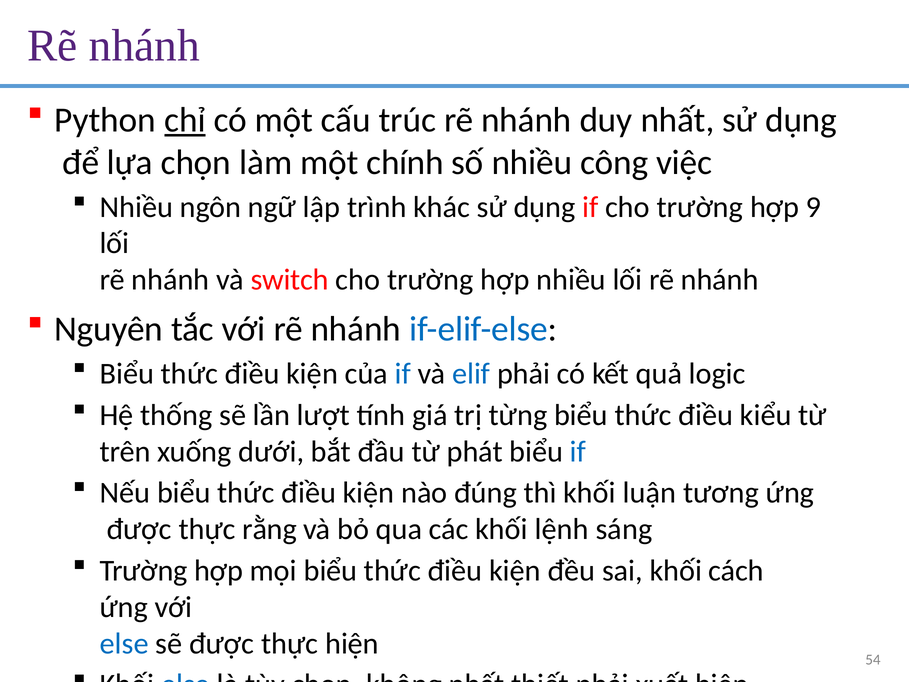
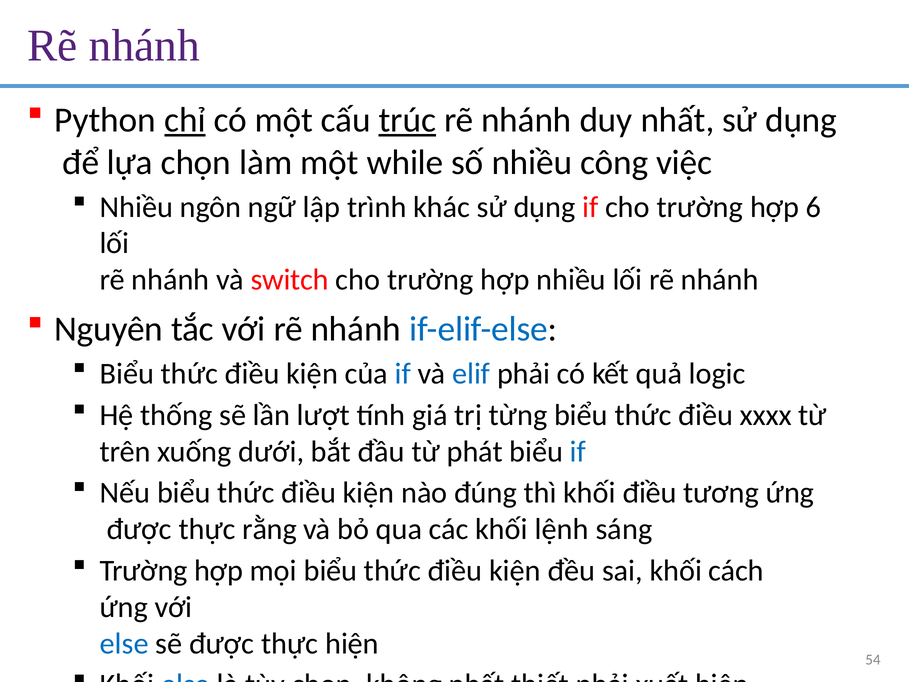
trúc underline: none -> present
chính: chính -> while
9: 9 -> 6
kiểu: kiểu -> xxxx
khối luận: luận -> điều
